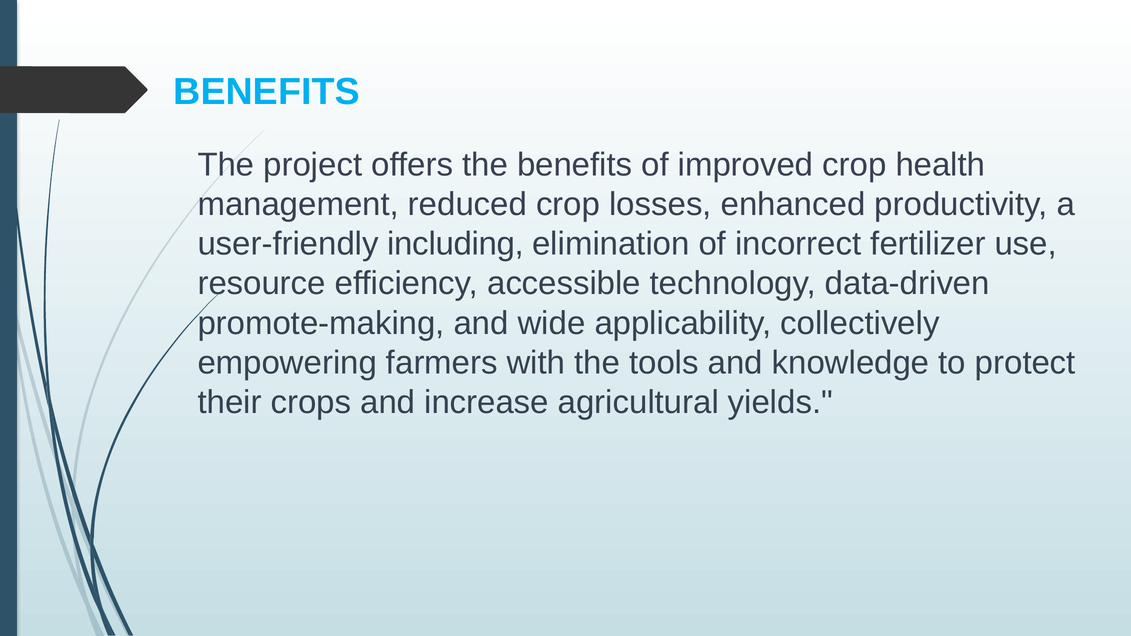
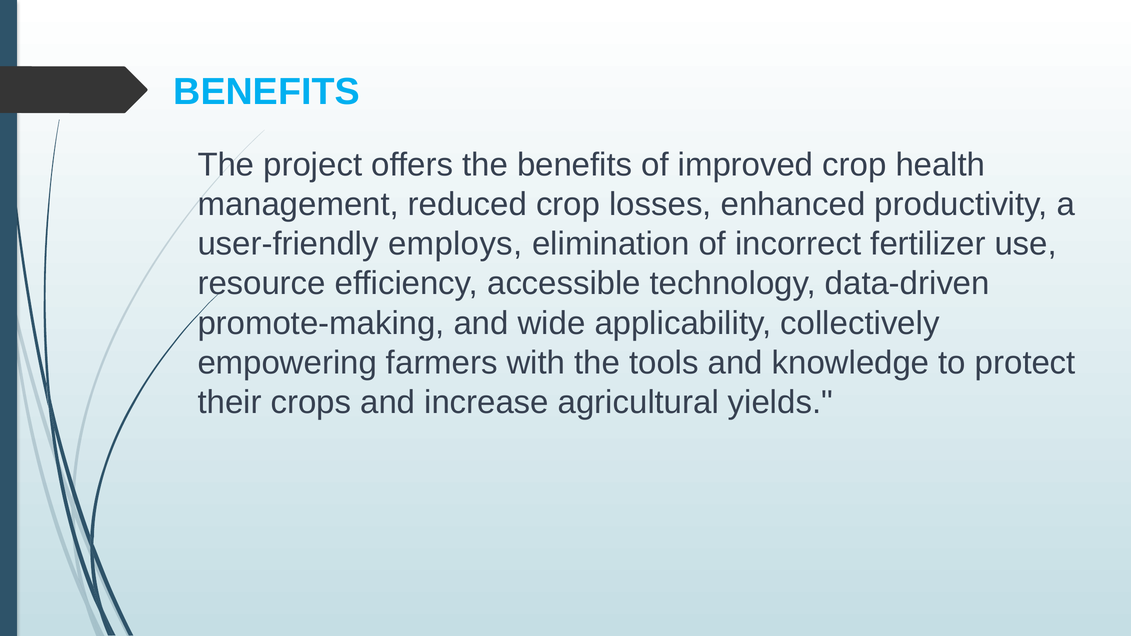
including: including -> employs
